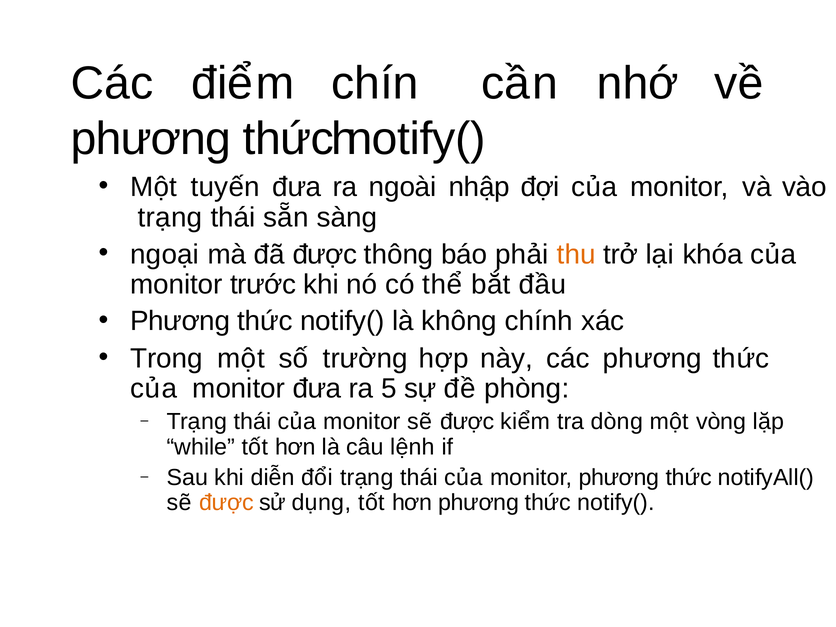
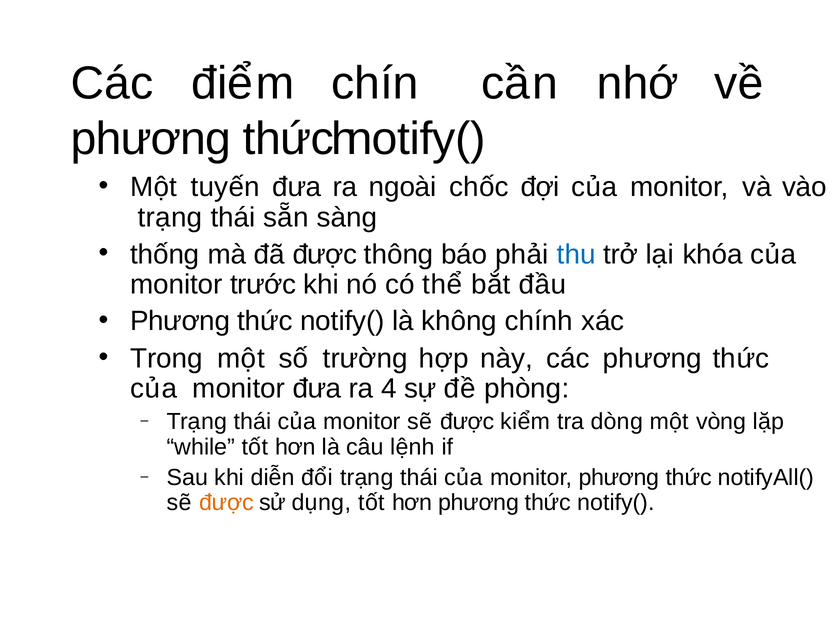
nhập: nhập -> chốc
ngoại: ngoại -> thống
thu colour: orange -> blue
5: 5 -> 4
